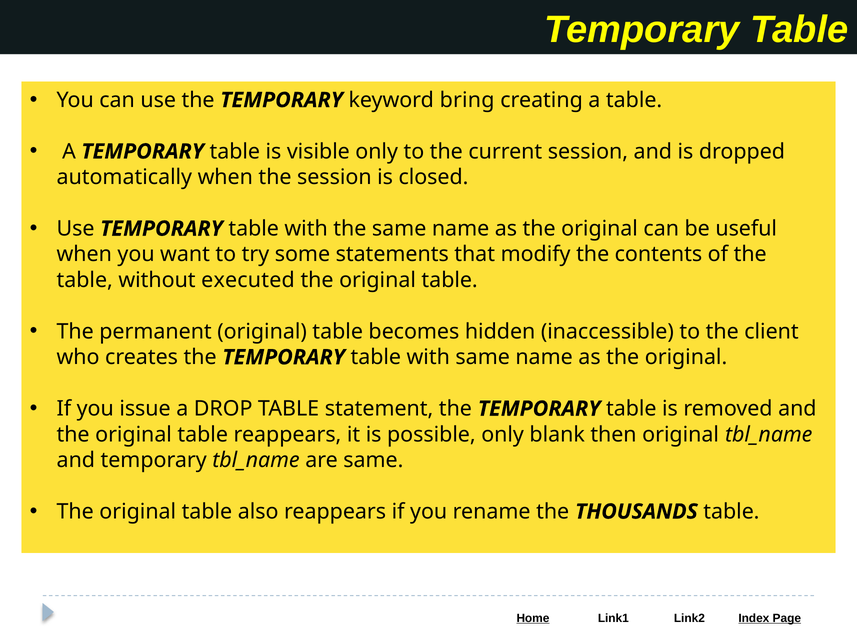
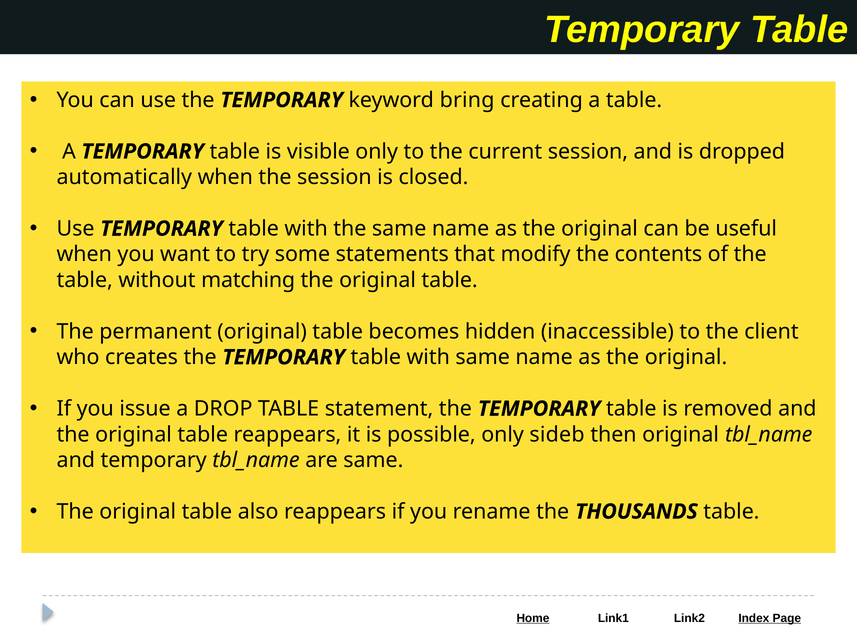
executed: executed -> matching
blank: blank -> sideb
